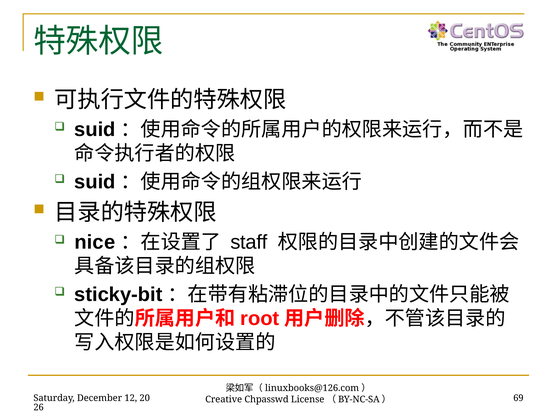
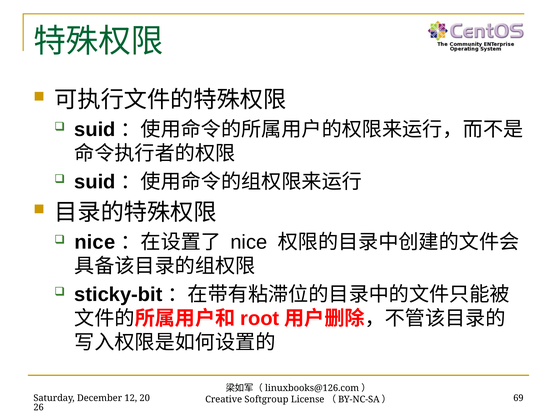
staff at (249, 243): staff -> nice
Chpasswd: Chpasswd -> Softgroup
